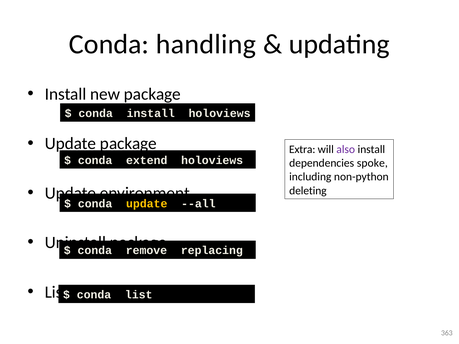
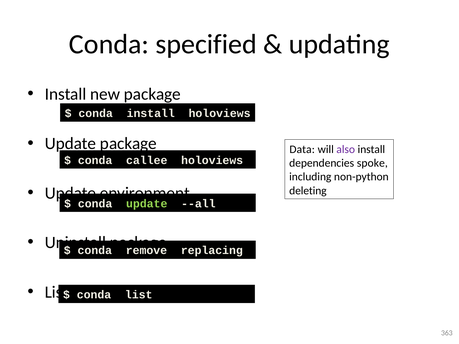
handling: handling -> specified
Extra: Extra -> Data
extend: extend -> callee
update at (147, 204) colour: yellow -> light green
